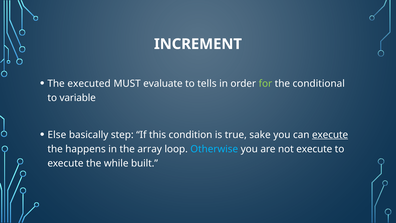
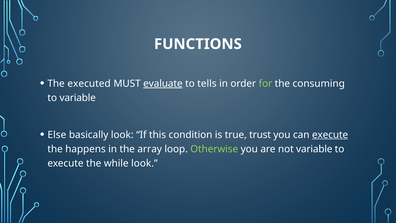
INCREMENT: INCREMENT -> FUNCTIONS
evaluate underline: none -> present
conditional: conditional -> consuming
basically step: step -> look
sake: sake -> trust
Otherwise colour: light blue -> light green
not execute: execute -> variable
while built: built -> look
